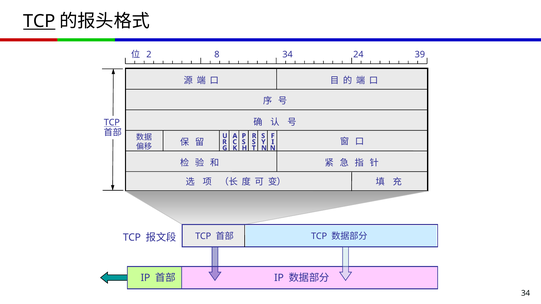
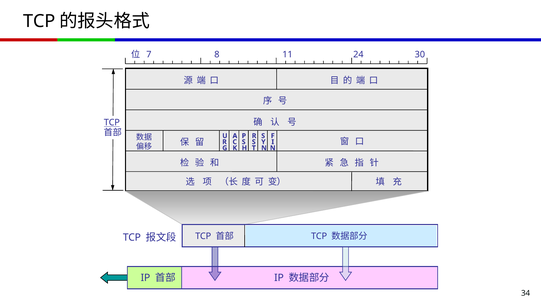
TCP at (39, 21) underline: present -> none
2: 2 -> 7
8 34: 34 -> 11
39: 39 -> 30
